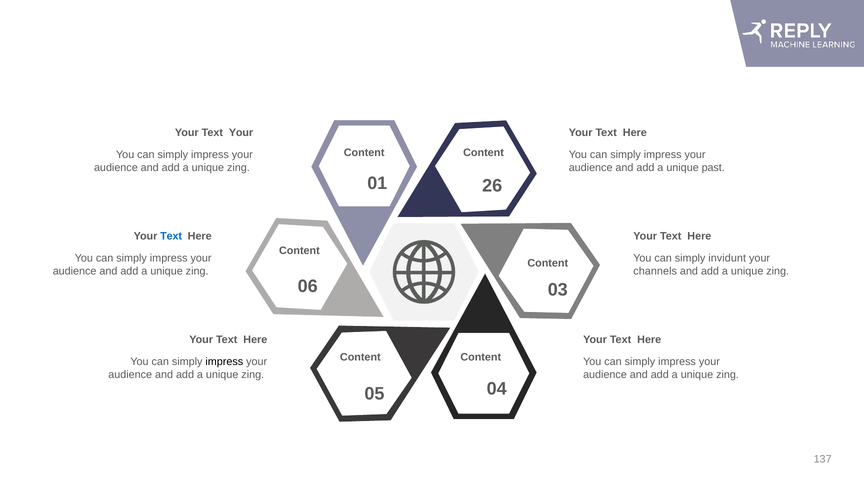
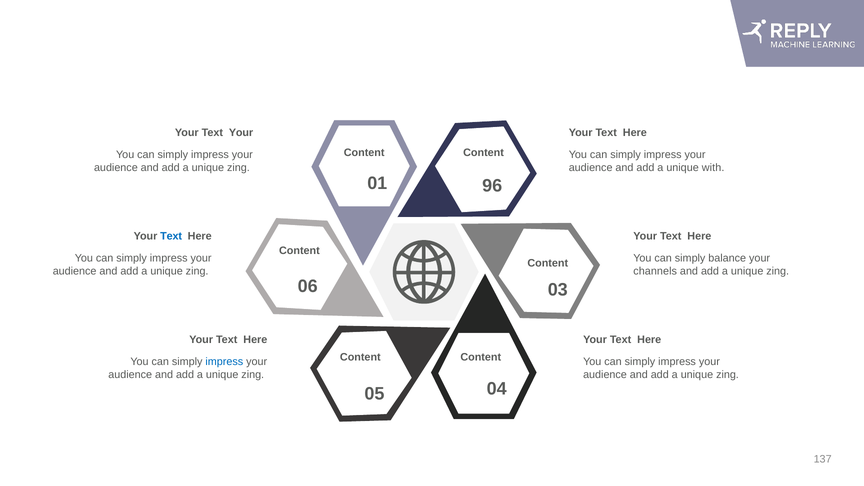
past: past -> with
26: 26 -> 96
invidunt: invidunt -> balance
impress at (224, 362) colour: black -> blue
